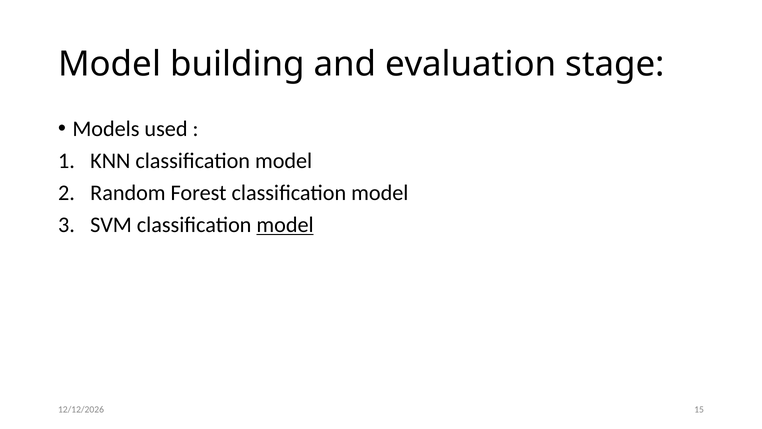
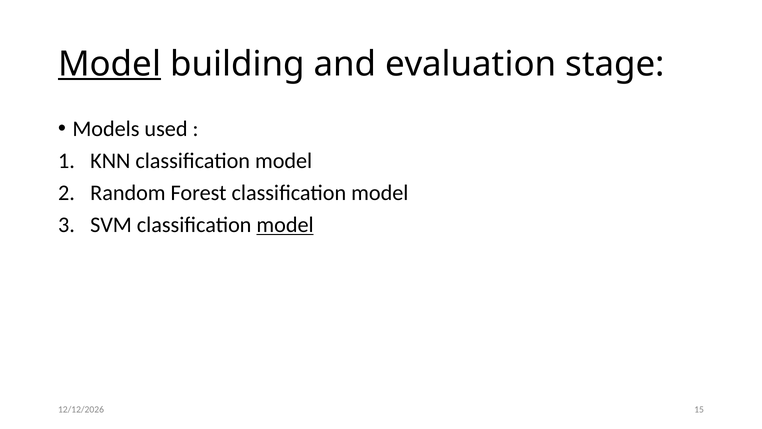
Model at (110, 64) underline: none -> present
